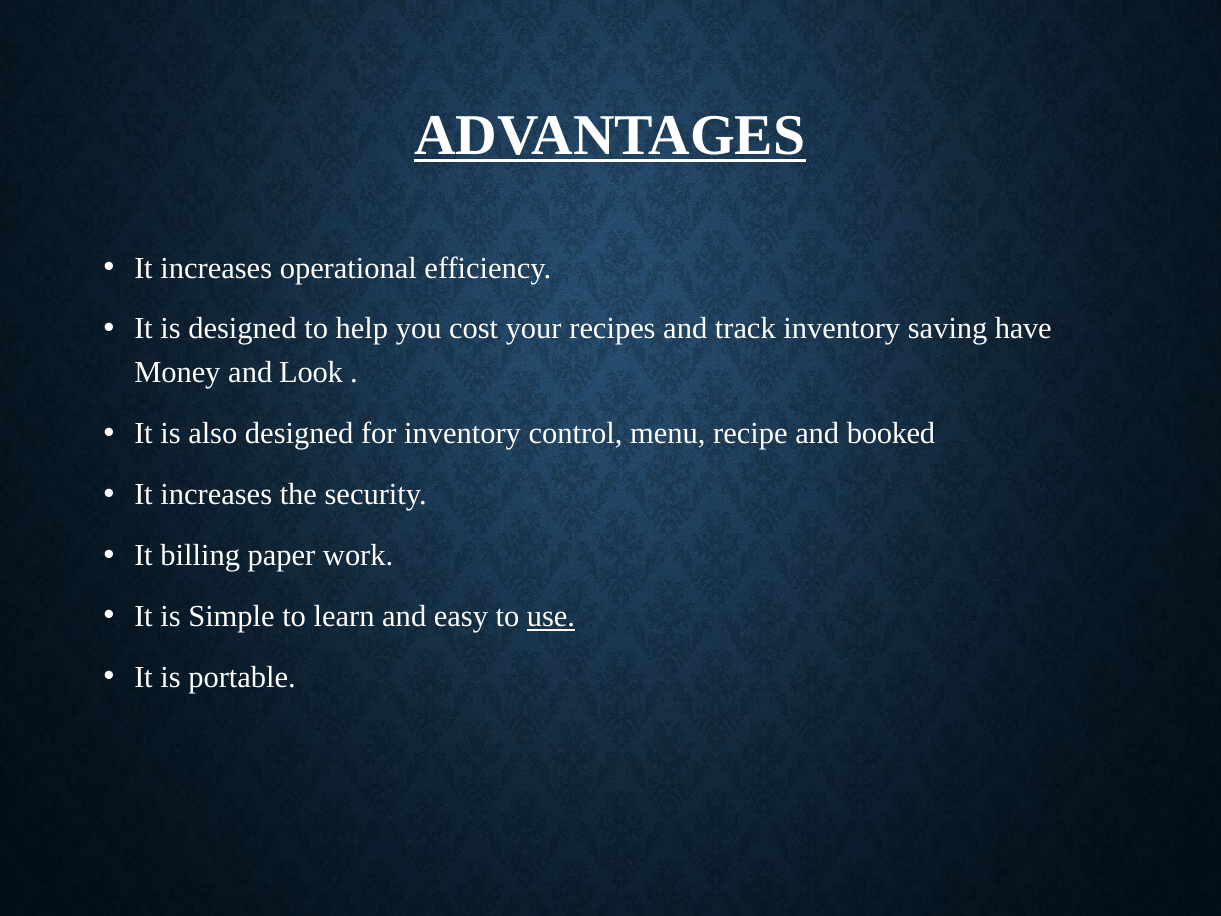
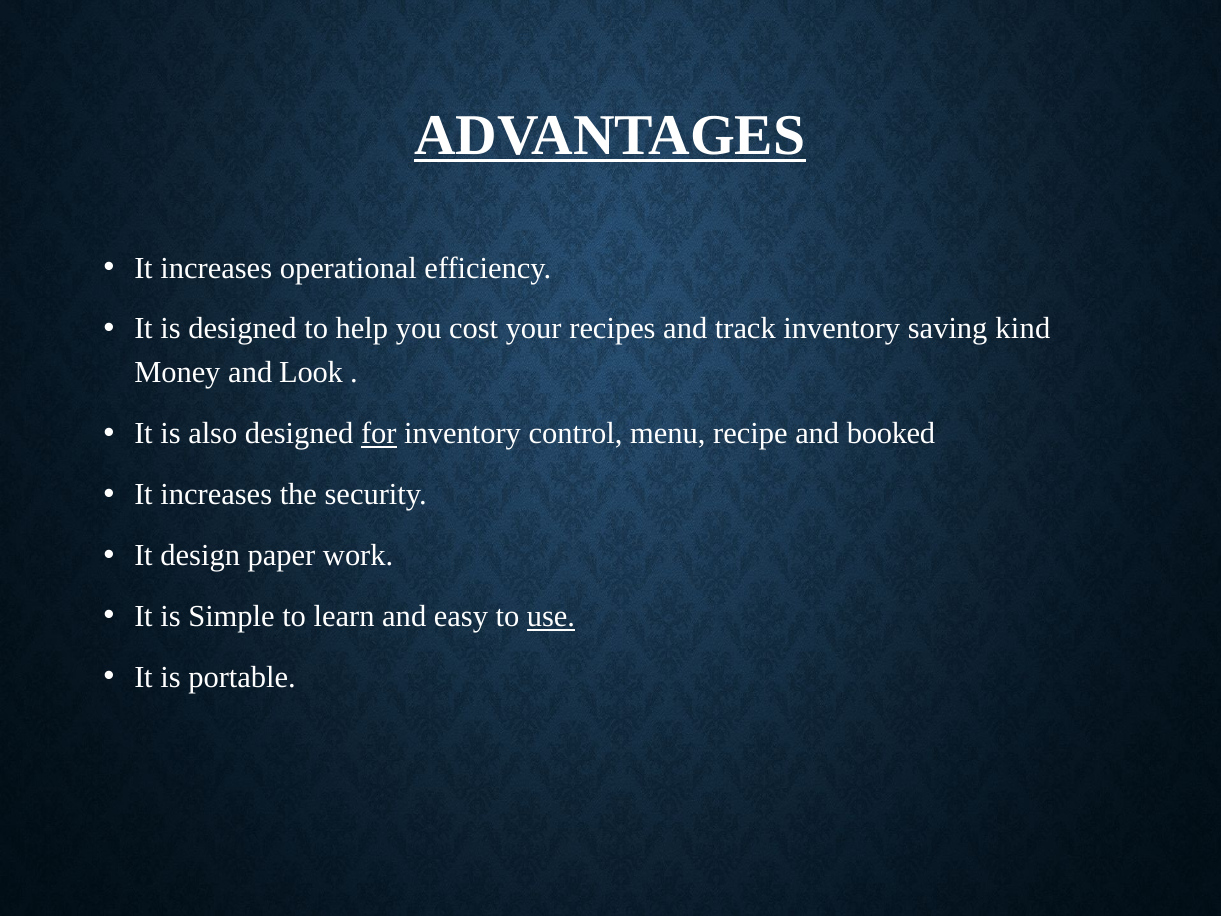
have: have -> kind
for underline: none -> present
billing: billing -> design
